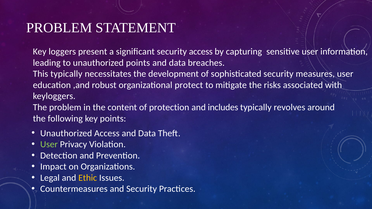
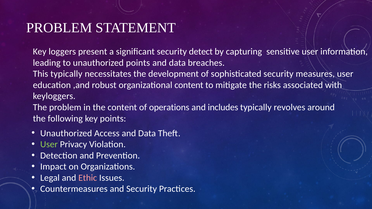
security access: access -> detect
organizational protect: protect -> content
protection: protection -> operations
Ethic colour: yellow -> pink
